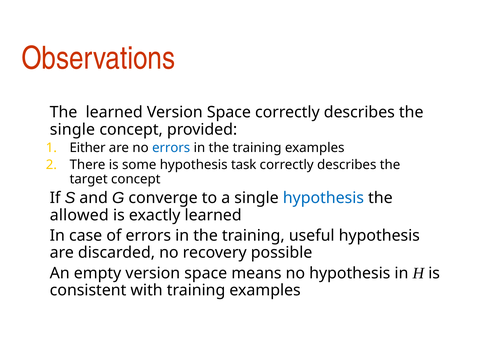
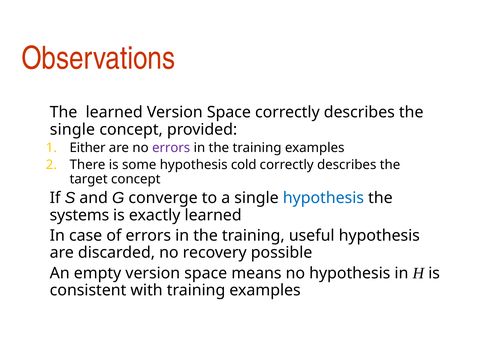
errors at (171, 148) colour: blue -> purple
task: task -> cold
allowed: allowed -> systems
